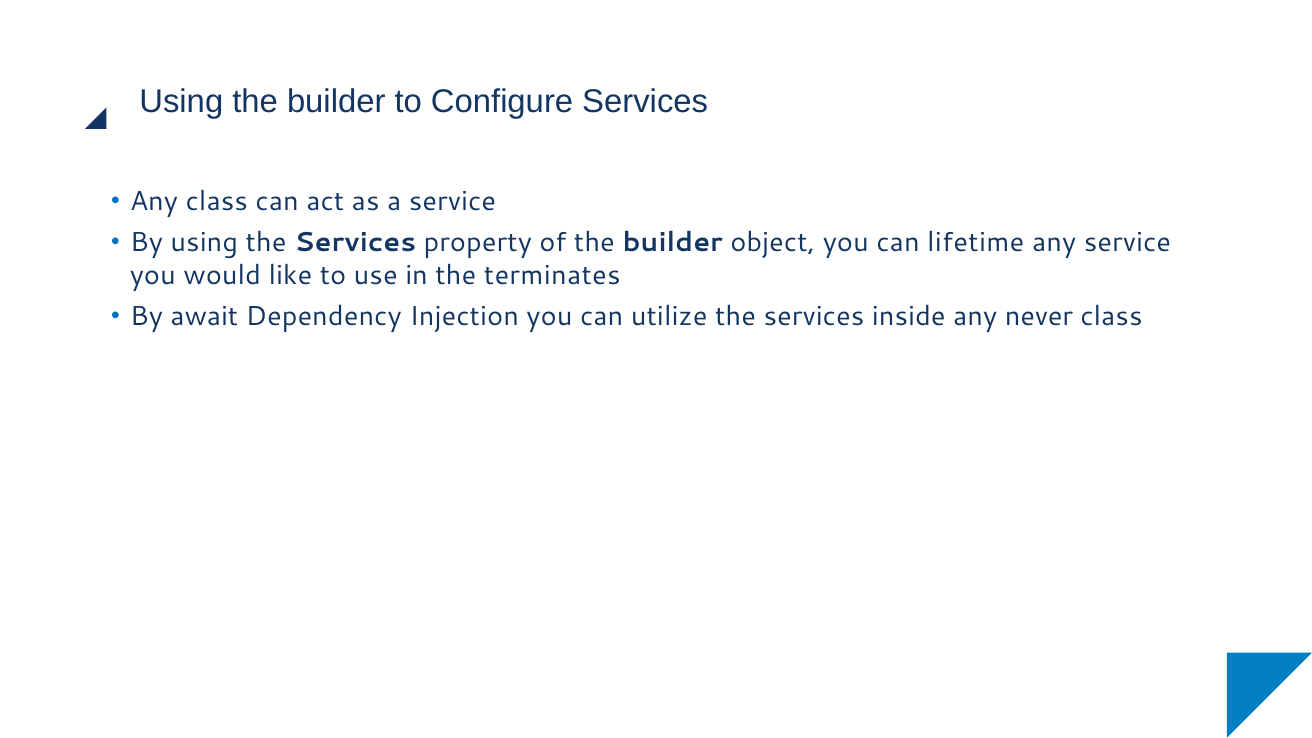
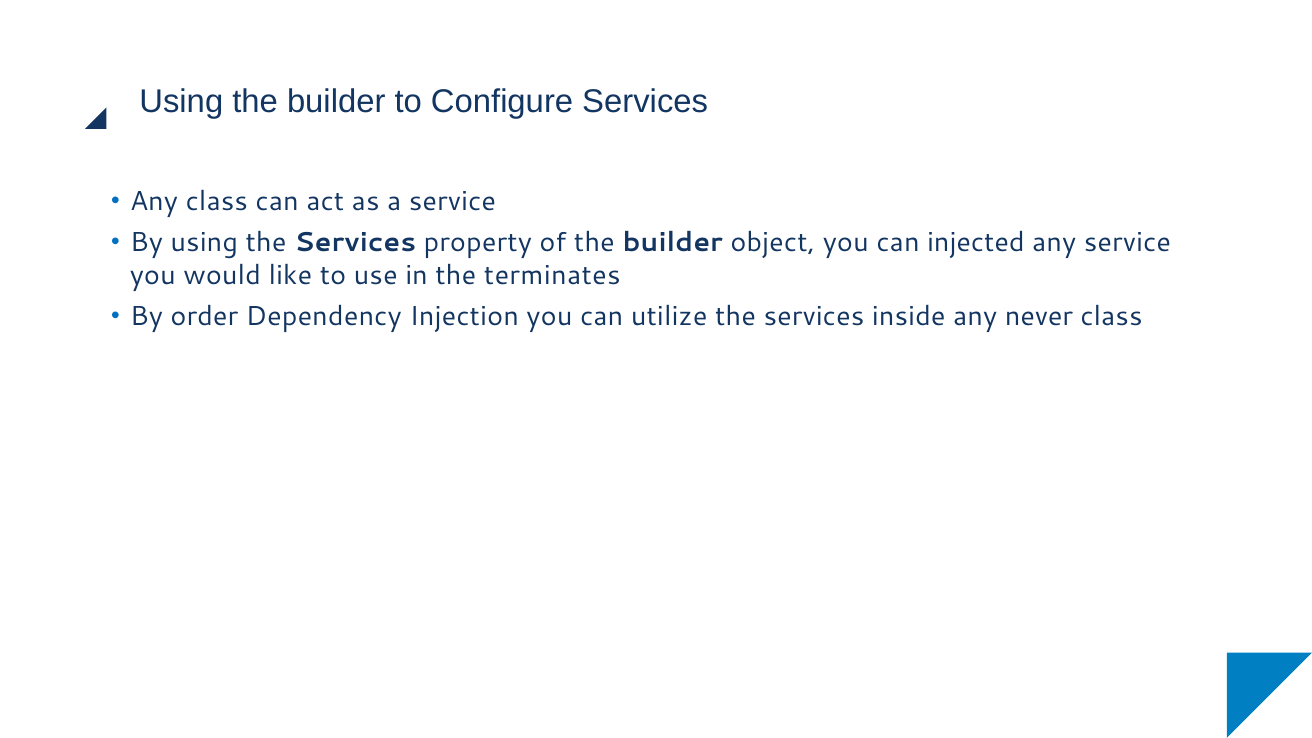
lifetime: lifetime -> injected
await: await -> order
